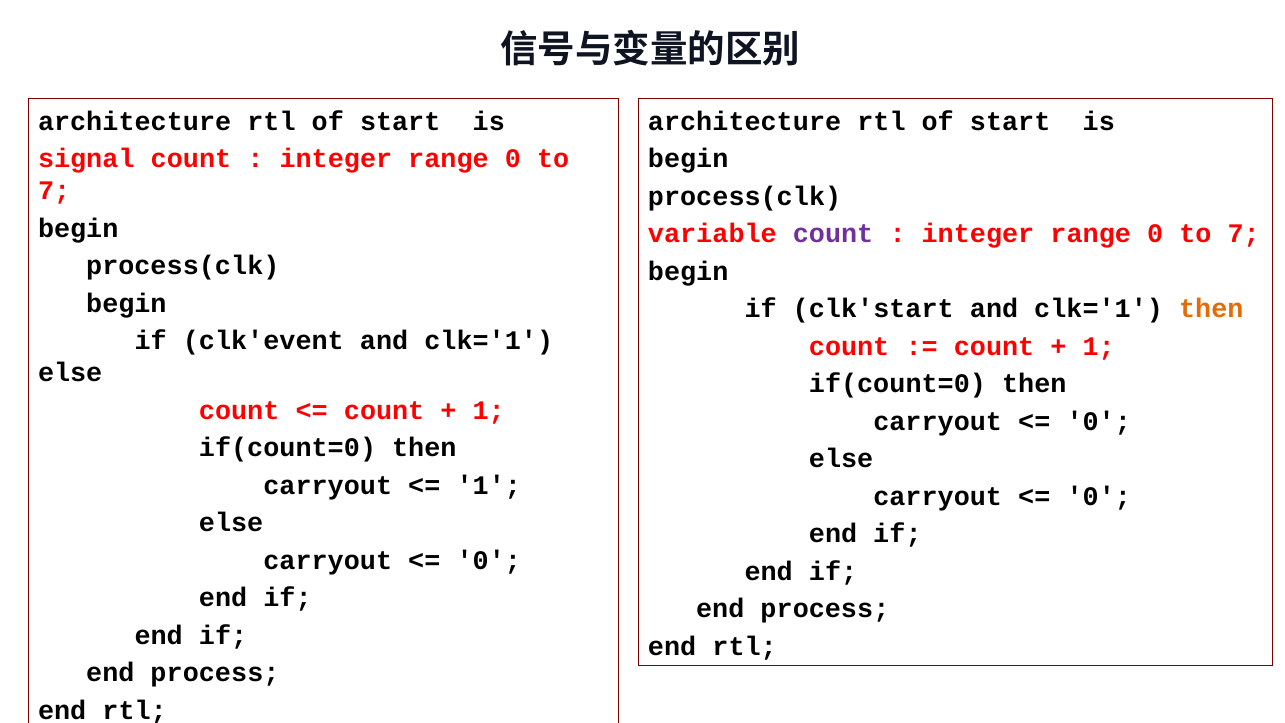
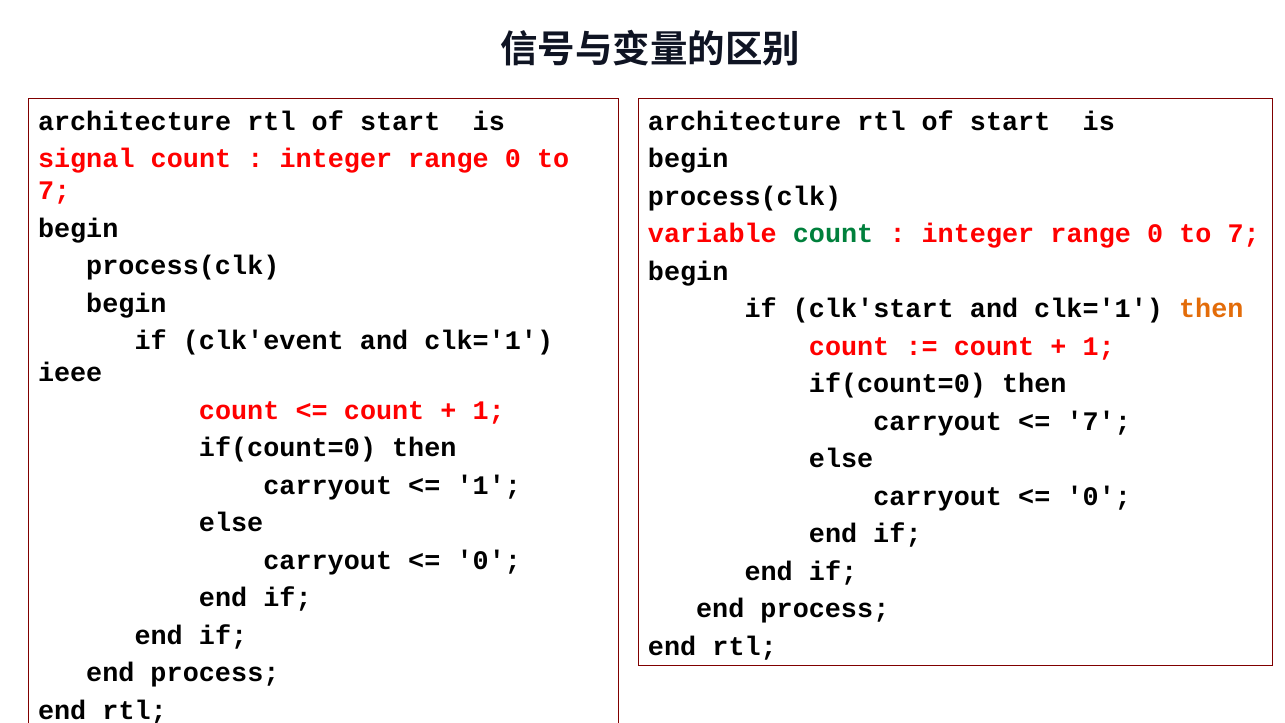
count at (833, 234) colour: purple -> green
else at (70, 373): else -> ieee
0 at (1099, 421): 0 -> 7
